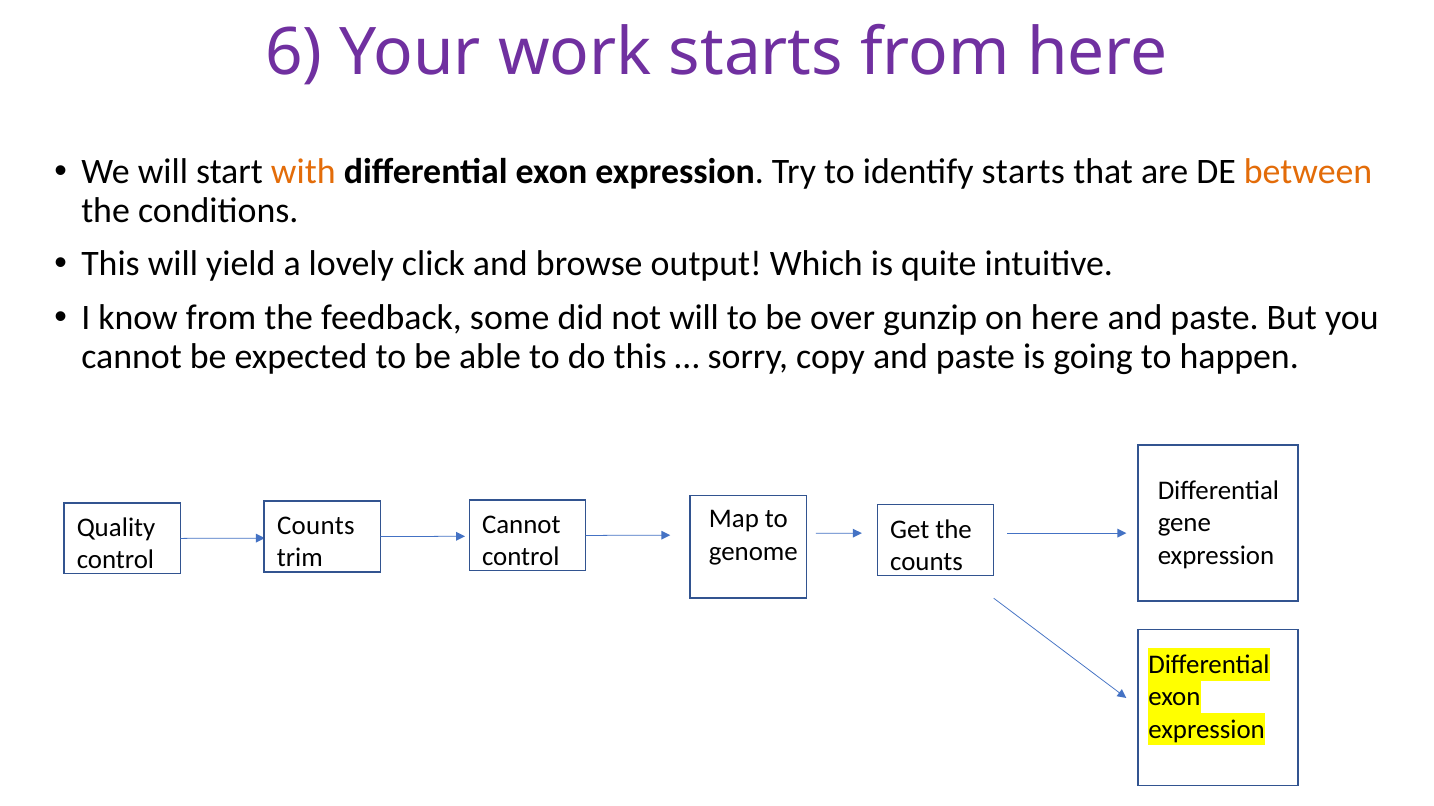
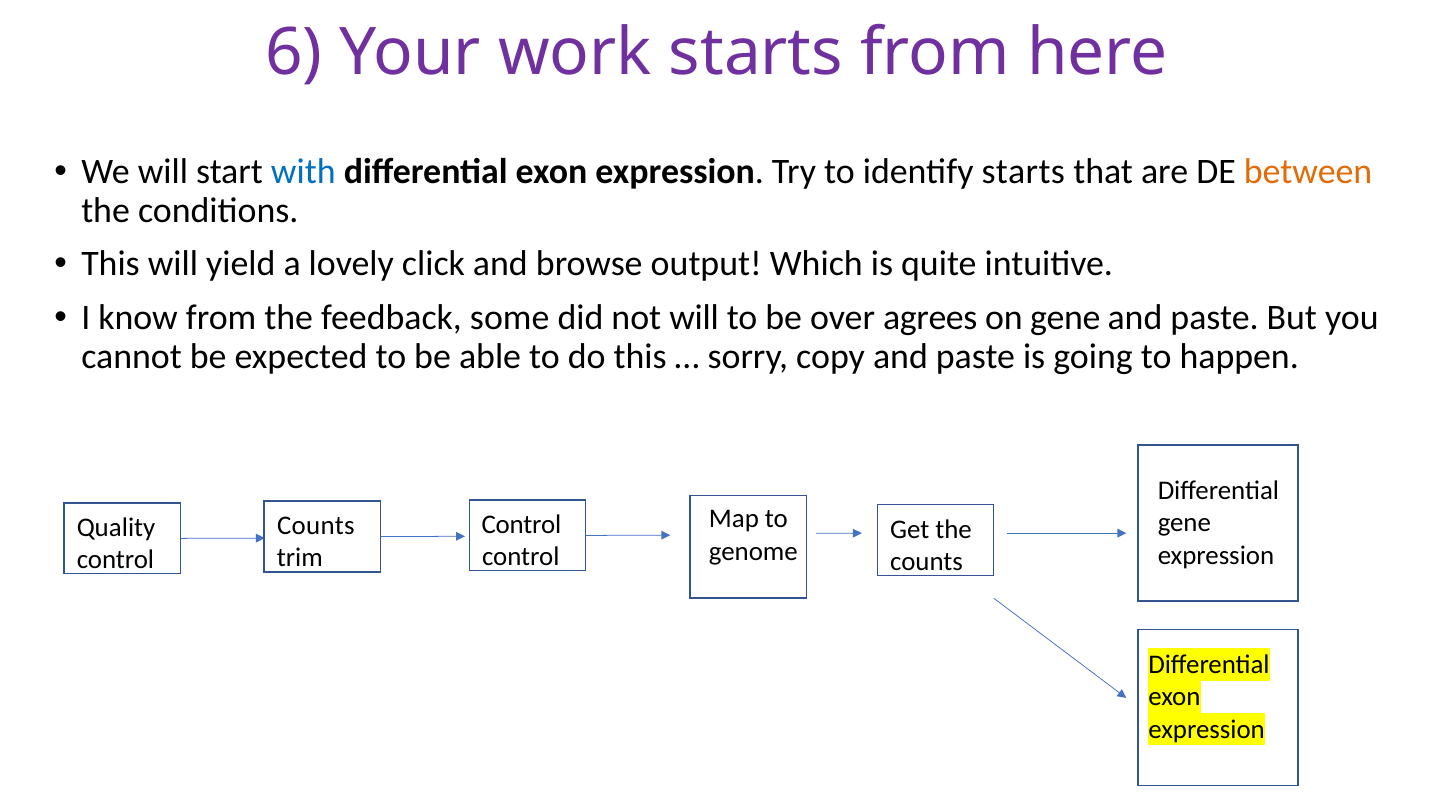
with colour: orange -> blue
gunzip: gunzip -> agrees
on here: here -> gene
Cannot at (521, 525): Cannot -> Control
